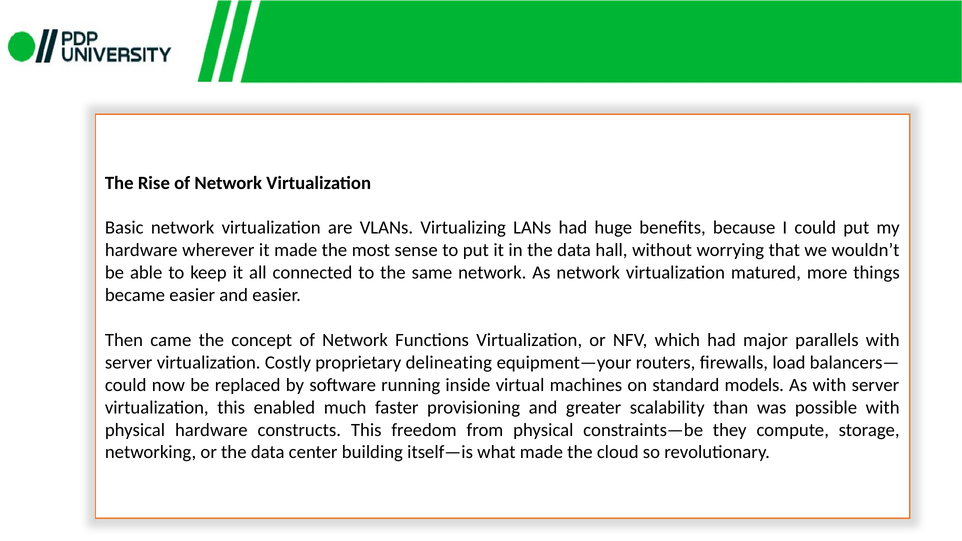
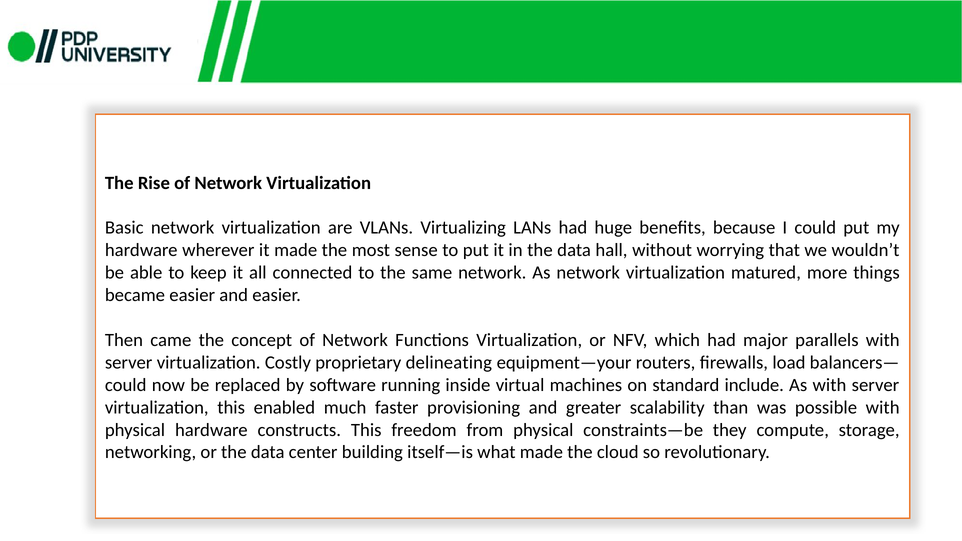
models: models -> include
